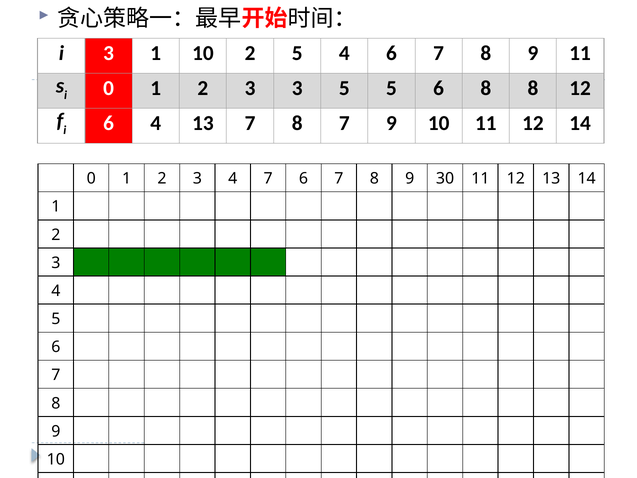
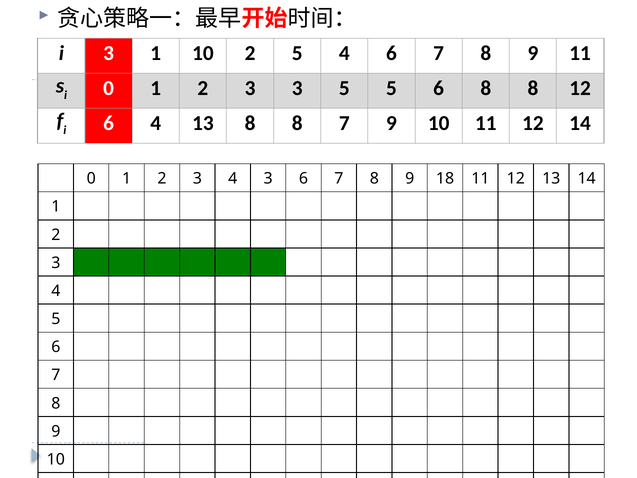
13 7: 7 -> 8
4 7: 7 -> 3
30: 30 -> 18
